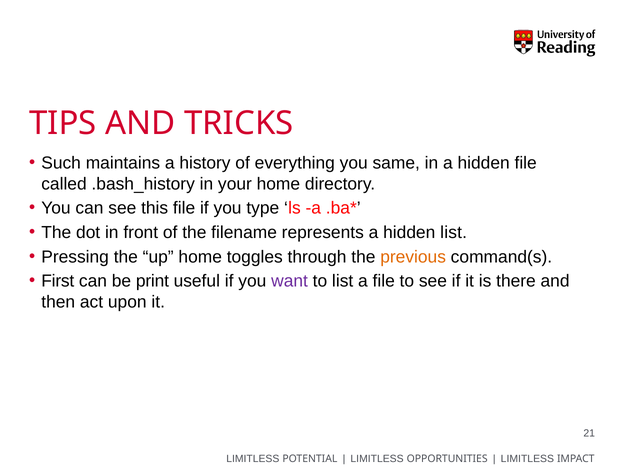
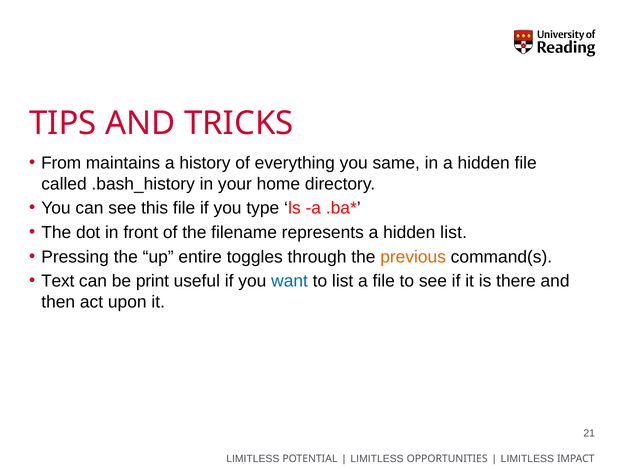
Such: Such -> From
up home: home -> entire
First: First -> Text
want colour: purple -> blue
